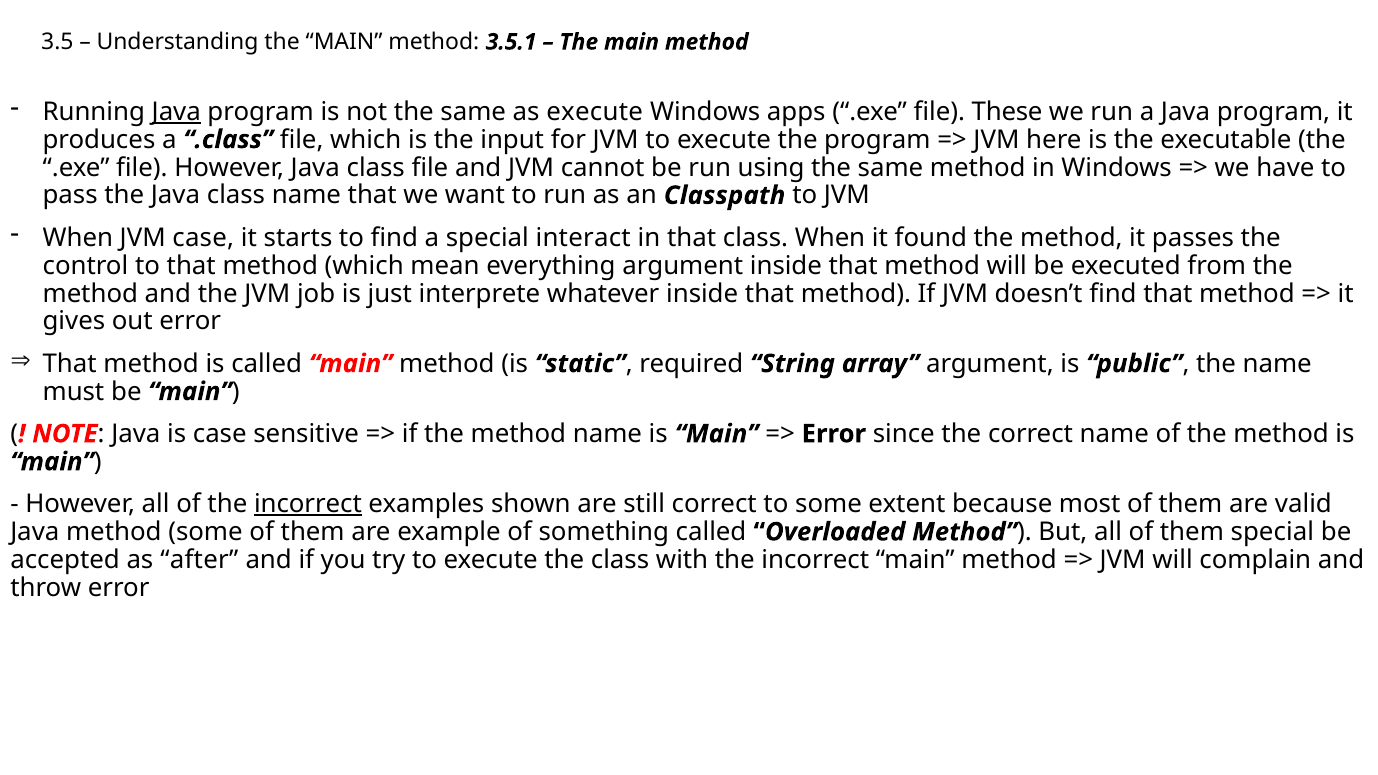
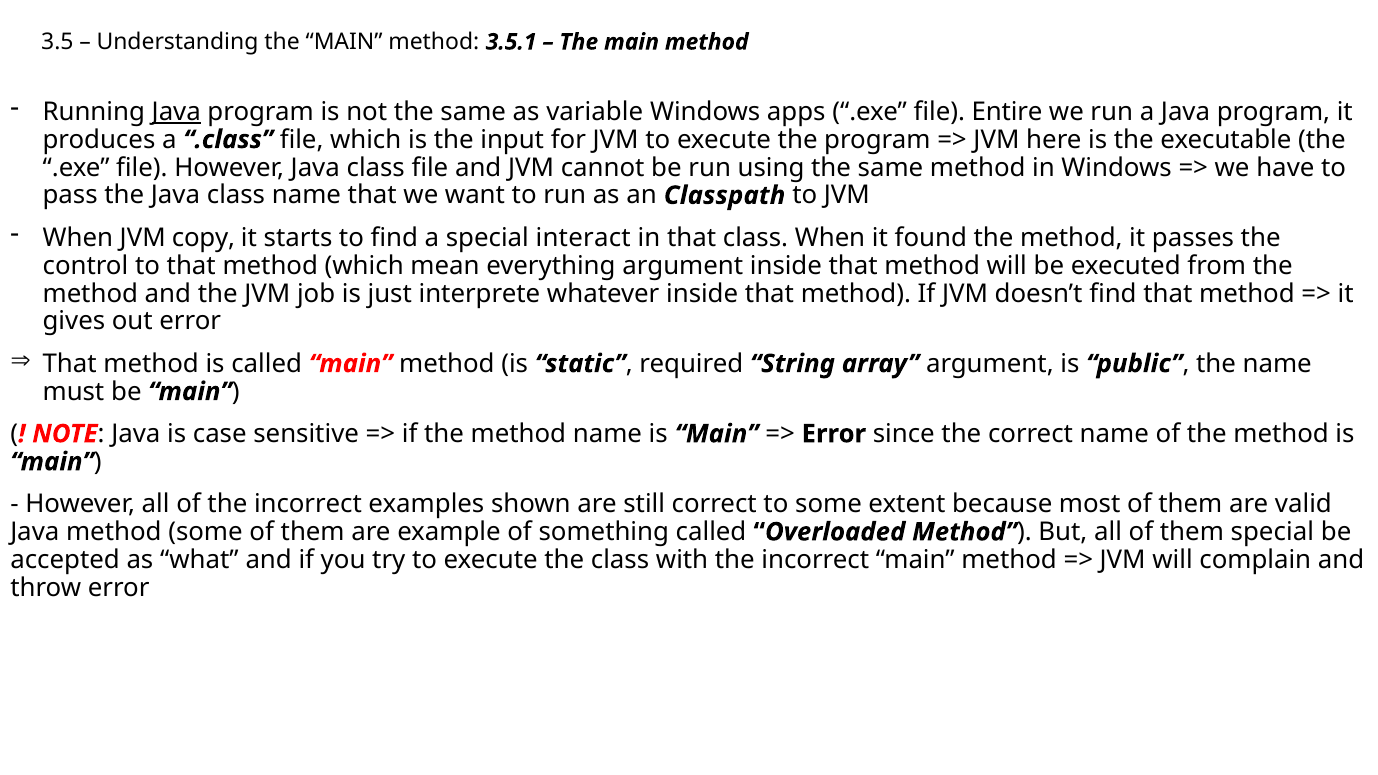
as execute: execute -> variable
These: These -> Entire
JVM case: case -> copy
incorrect at (308, 504) underline: present -> none
after: after -> what
